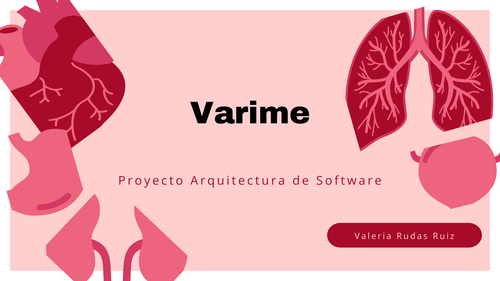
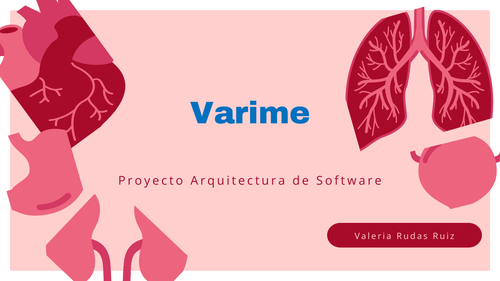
Varime colour: black -> blue
